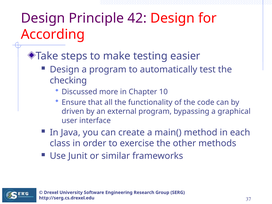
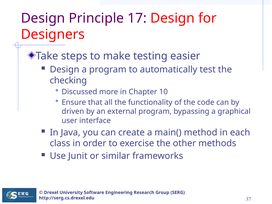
42: 42 -> 17
According: According -> Designers
